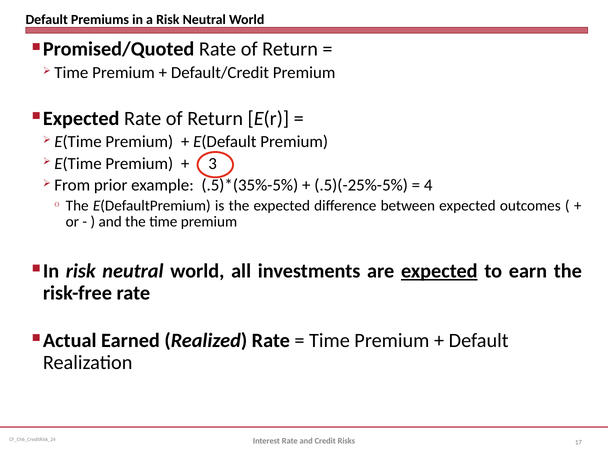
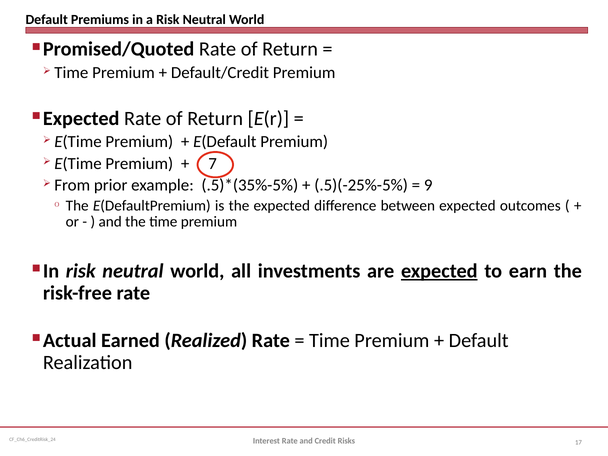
3: 3 -> 7
4: 4 -> 9
